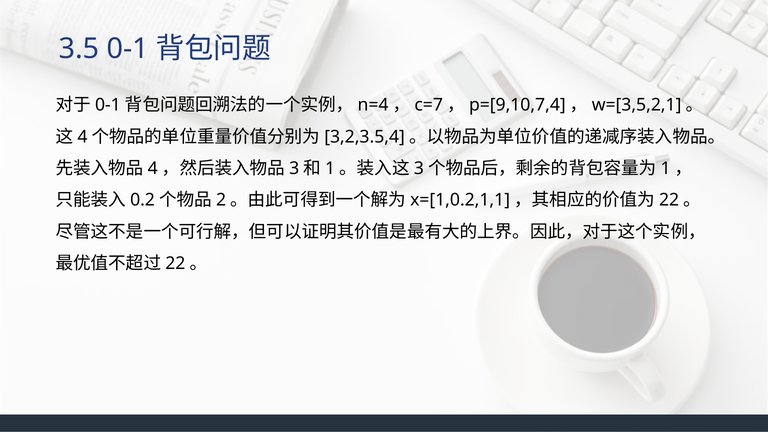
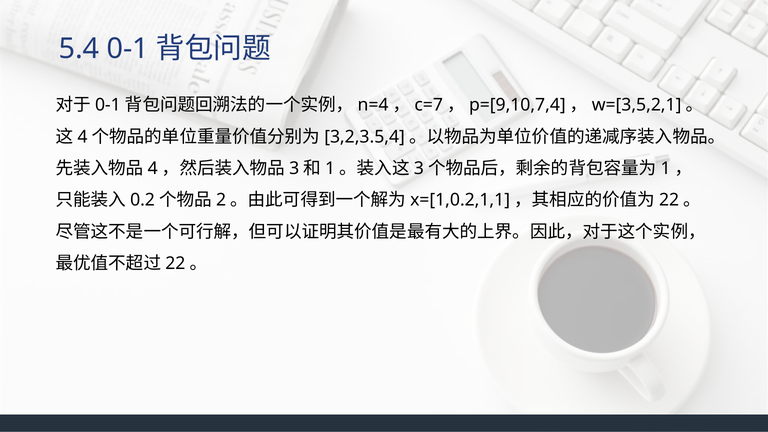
3.5: 3.5 -> 5.4
